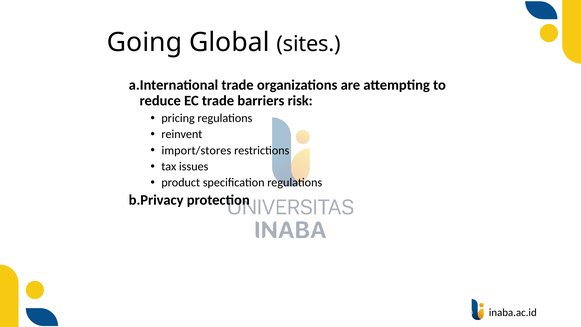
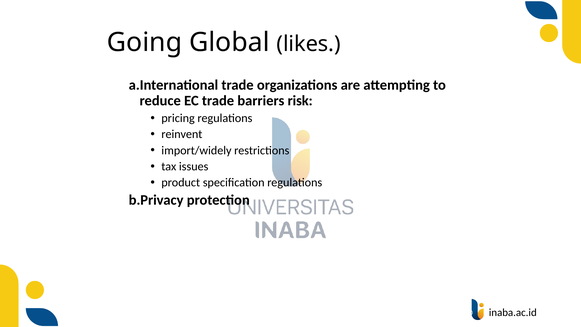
sites: sites -> likes
import/stores: import/stores -> import/widely
